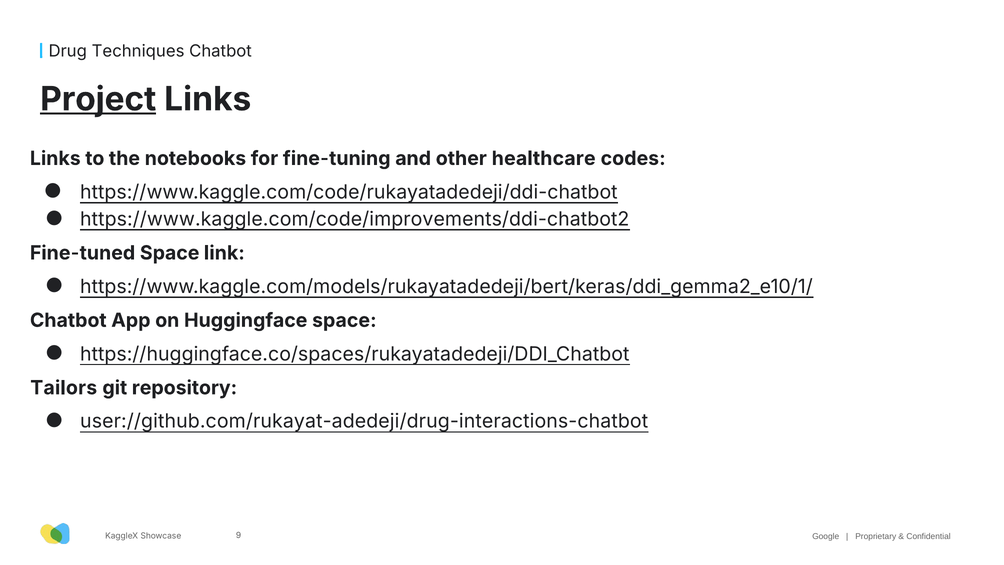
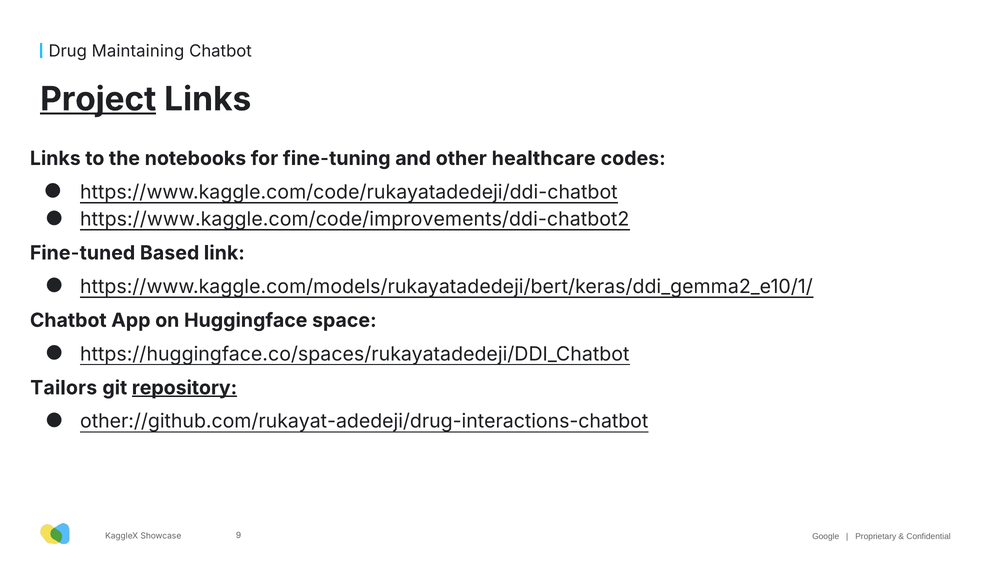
Techniques: Techniques -> Maintaining
Fine-tuned Space: Space -> Based
repository underline: none -> present
user://github.com/rukayat-adedeji/drug-interactions-chatbot: user://github.com/rukayat-adedeji/drug-interactions-chatbot -> other://github.com/rukayat-adedeji/drug-interactions-chatbot
